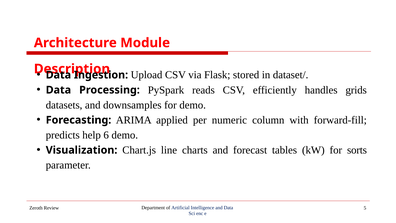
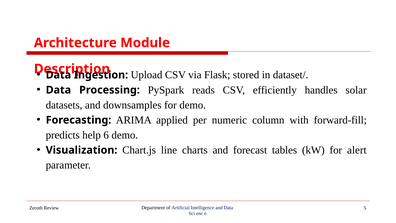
grids: grids -> solar
sorts: sorts -> alert
